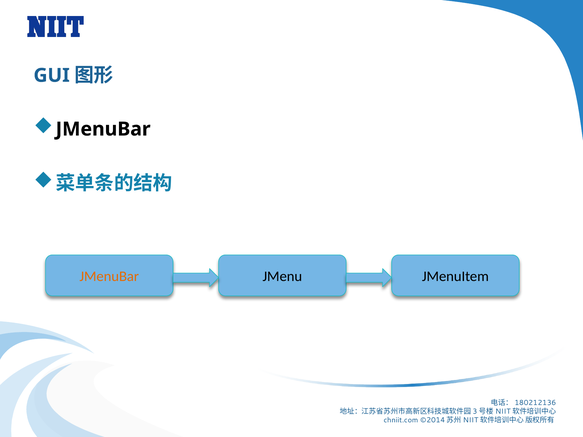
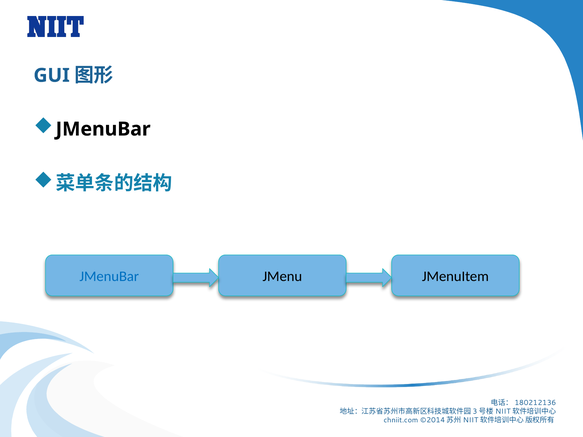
JMenuBar at (109, 277) colour: orange -> blue
